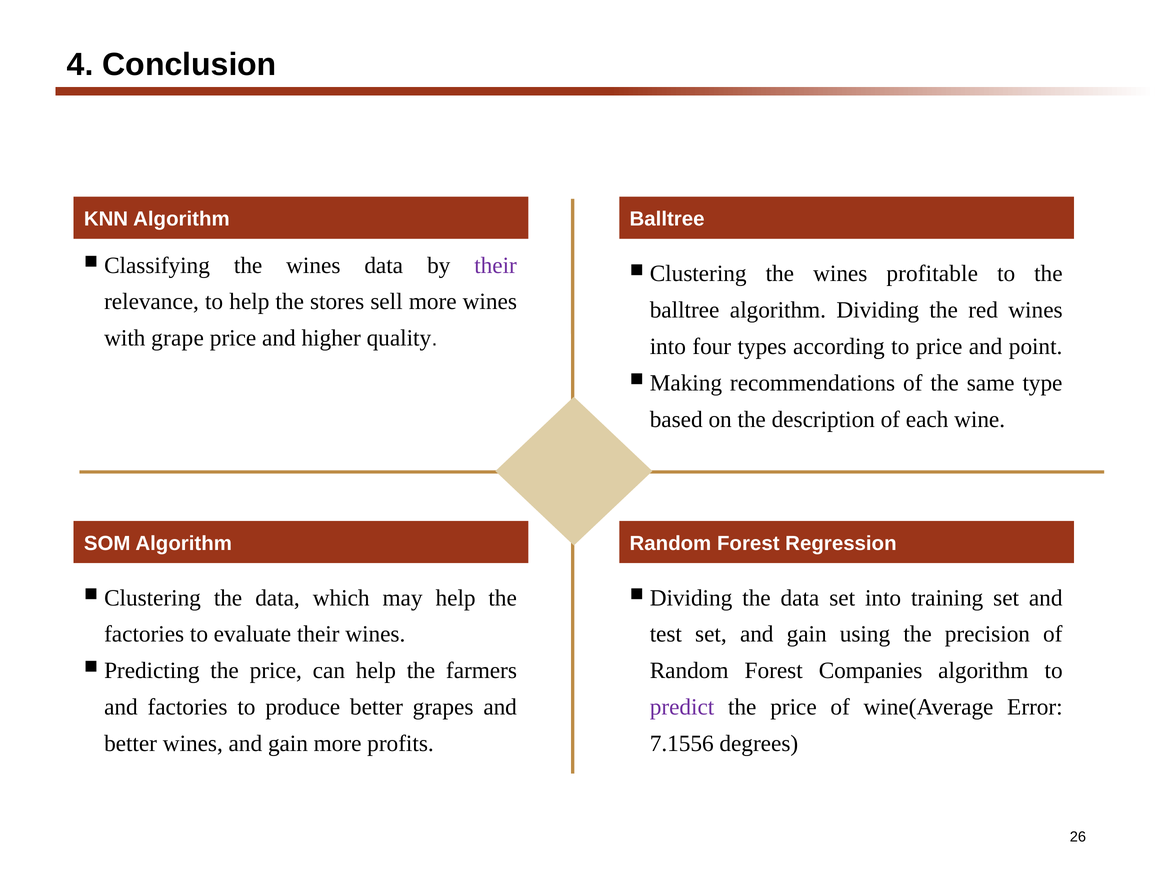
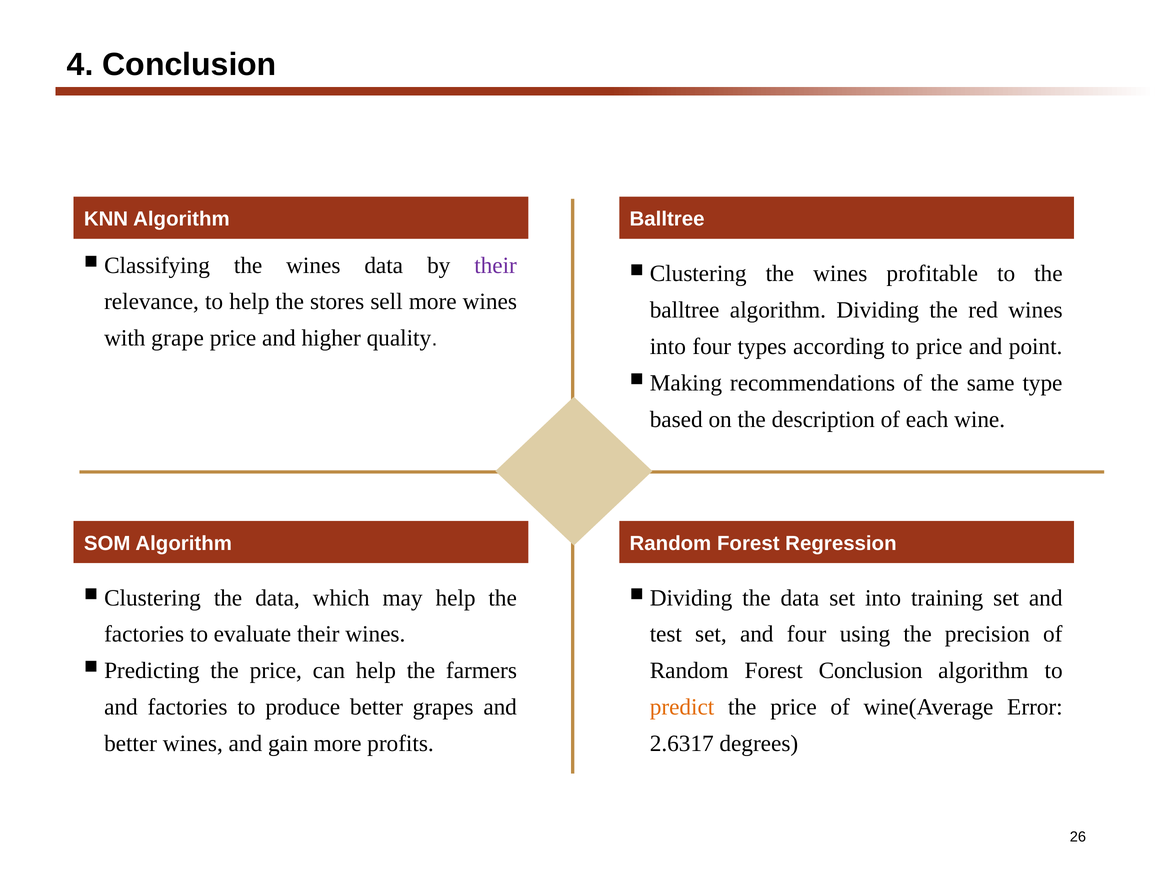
set and gain: gain -> four
Forest Companies: Companies -> Conclusion
predict colour: purple -> orange
7.1556: 7.1556 -> 2.6317
